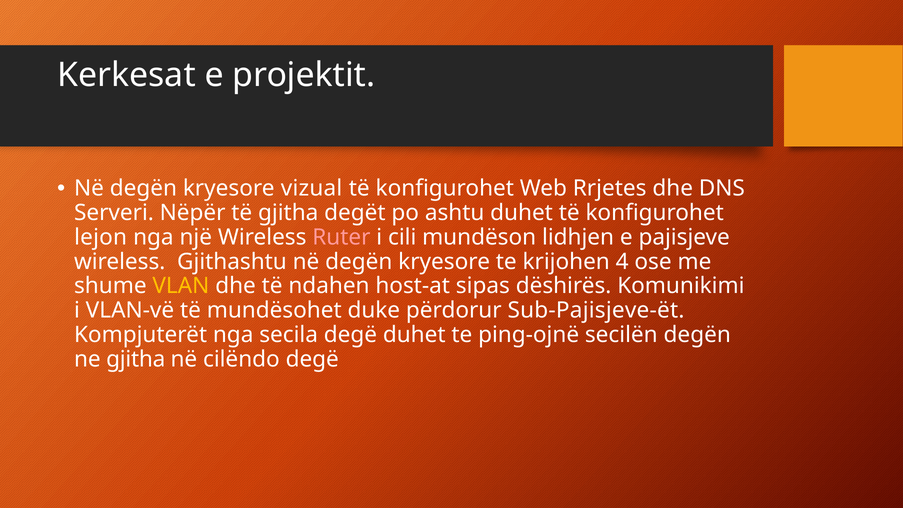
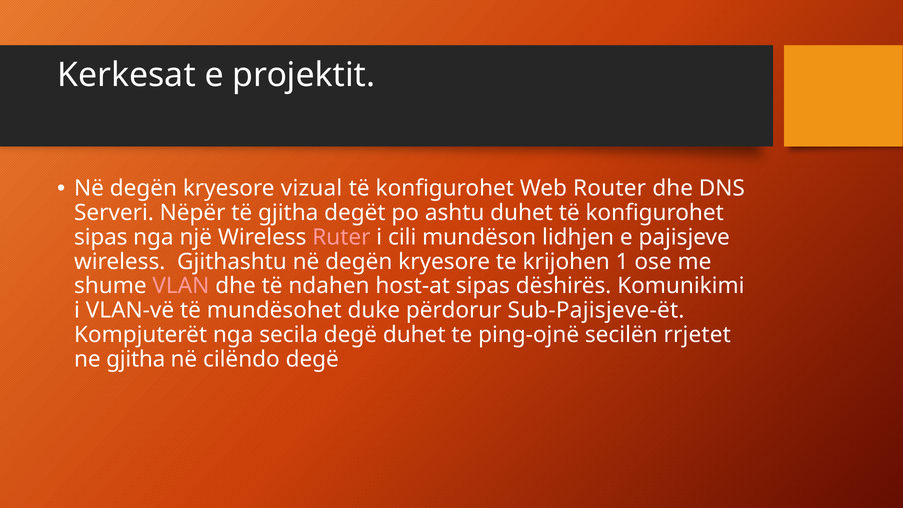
Rrjetes: Rrjetes -> Router
lejon at (101, 237): lejon -> sipas
4: 4 -> 1
VLAN colour: yellow -> pink
secilën degën: degën -> rrjetet
